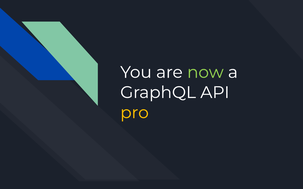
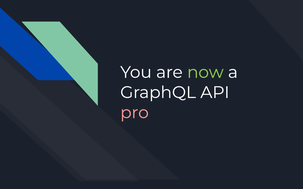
pro colour: yellow -> pink
